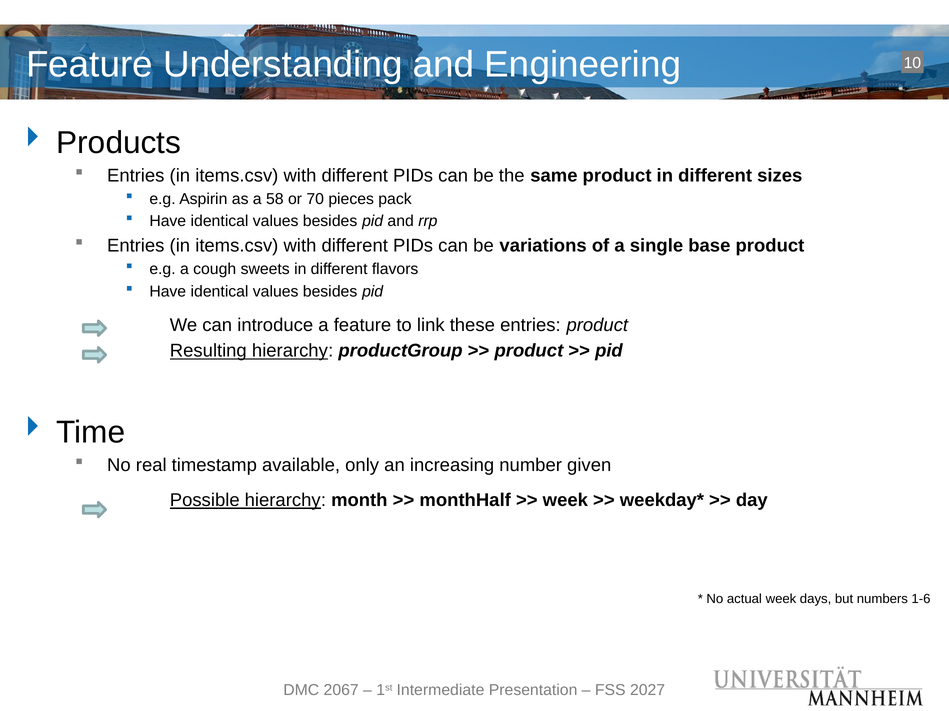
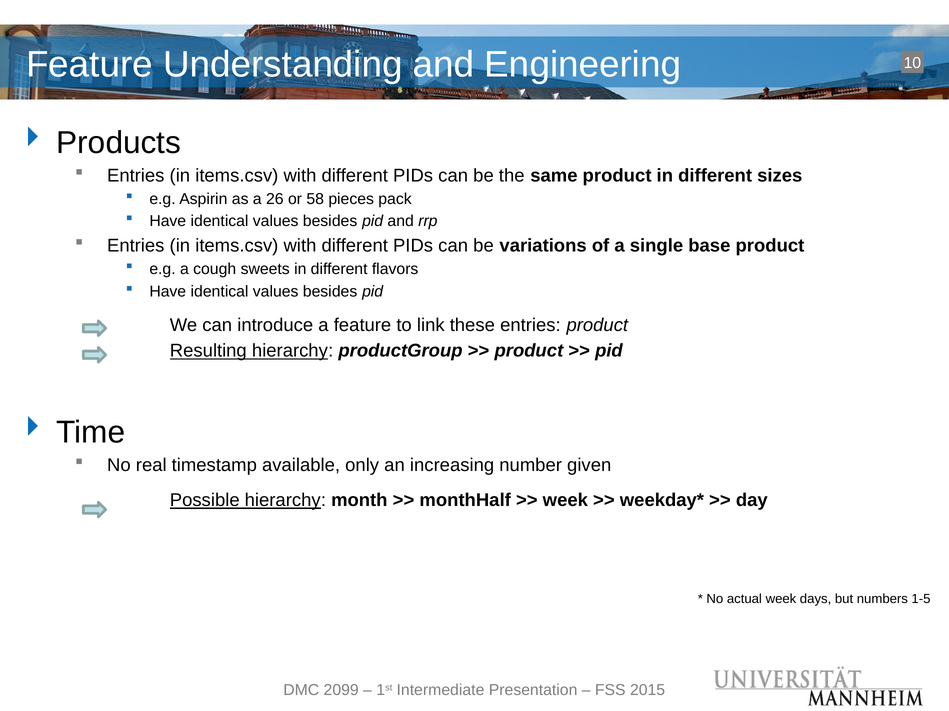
58: 58 -> 26
70: 70 -> 58
1-6: 1-6 -> 1-5
2067: 2067 -> 2099
2027: 2027 -> 2015
